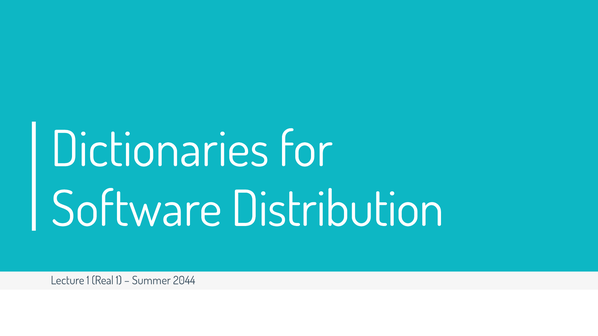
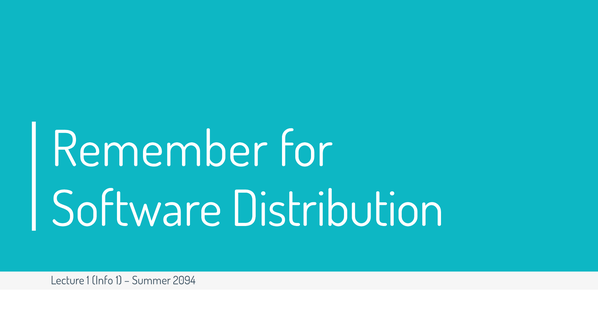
Dictionaries: Dictionaries -> Remember
Real: Real -> Info
2044: 2044 -> 2094
